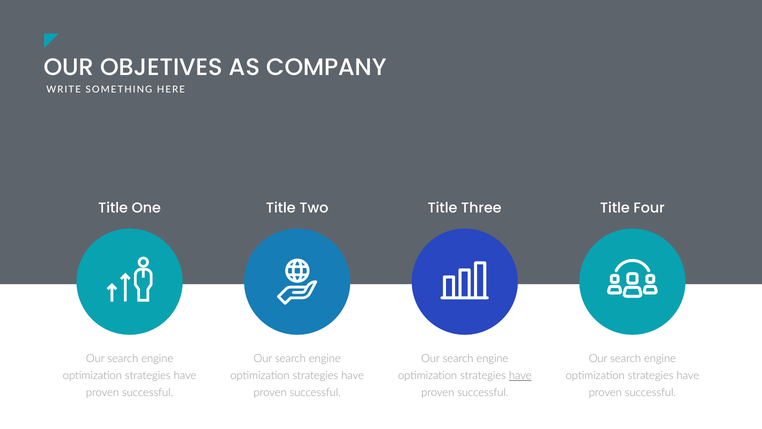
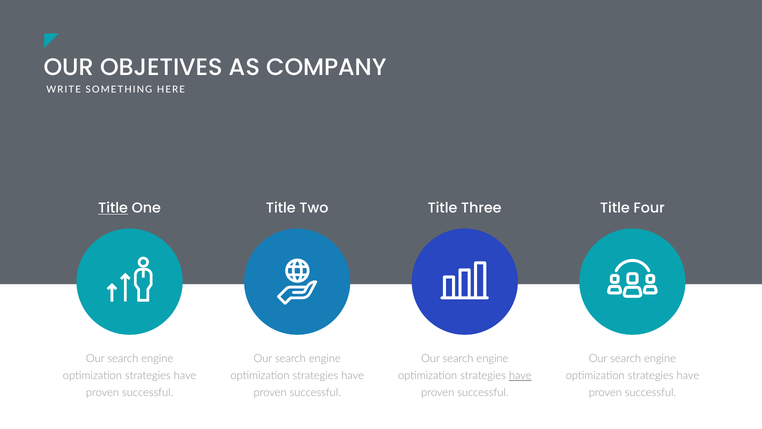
Title at (113, 208) underline: none -> present
